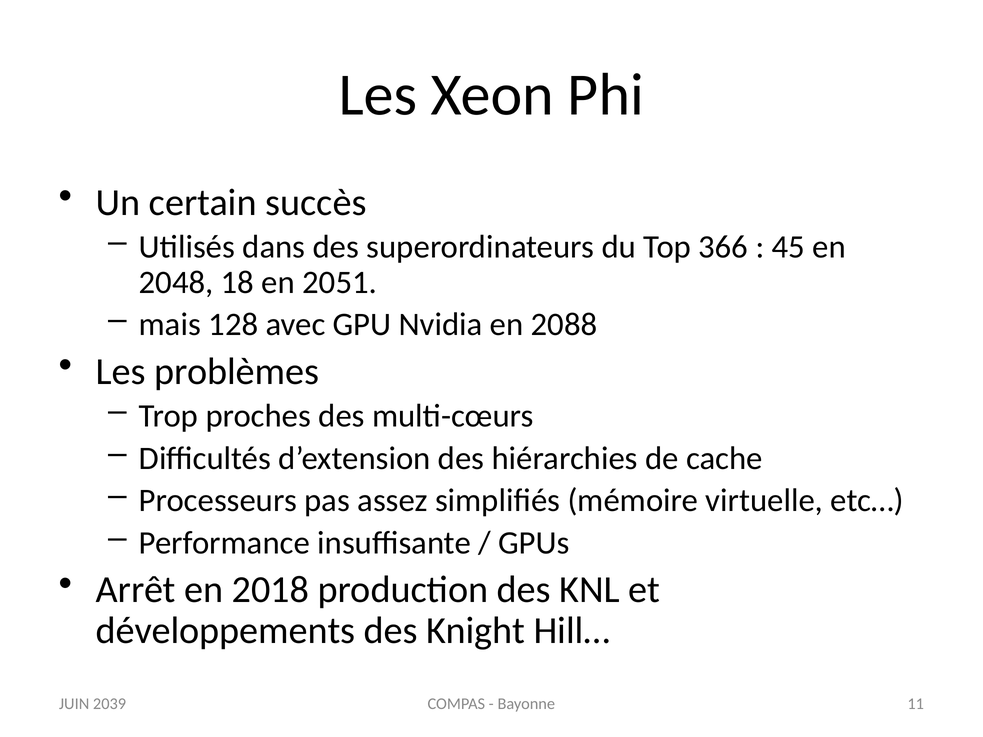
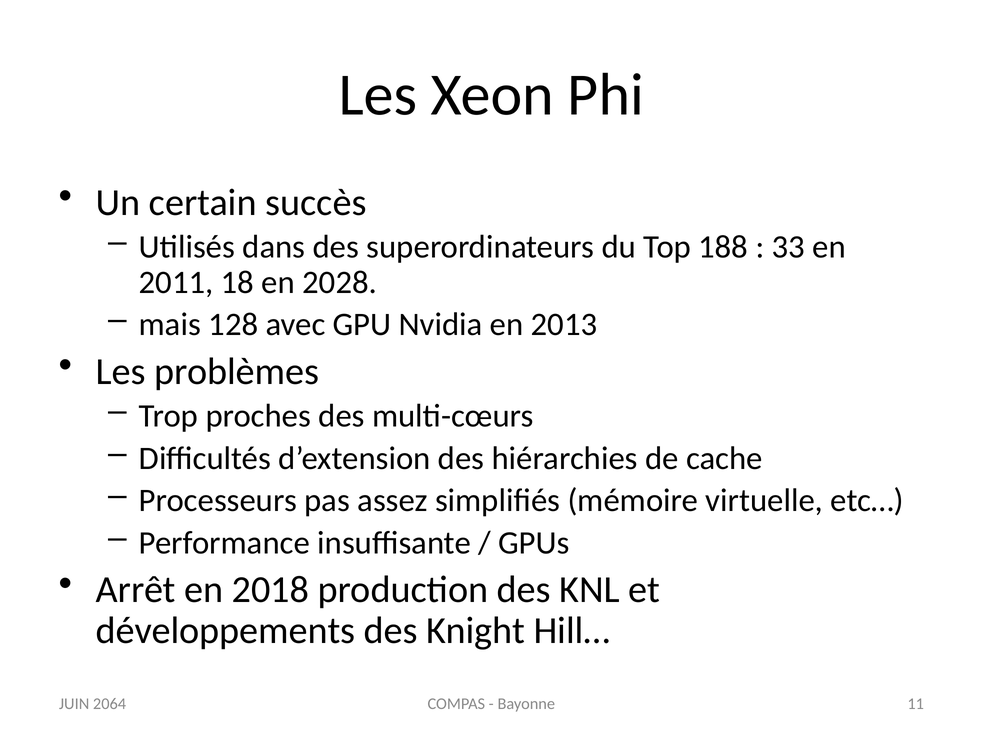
366: 366 -> 188
45: 45 -> 33
2048: 2048 -> 2011
2051: 2051 -> 2028
2088: 2088 -> 2013
2039: 2039 -> 2064
